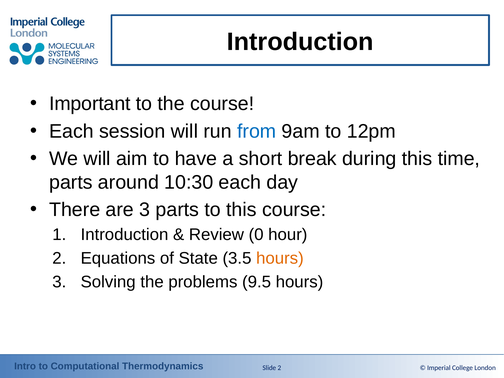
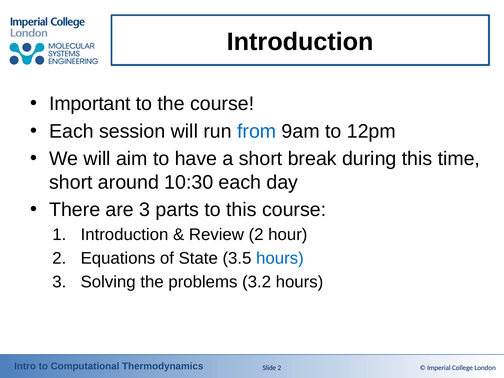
parts at (71, 182): parts -> short
Review 0: 0 -> 2
hours at (280, 258) colour: orange -> blue
9.5: 9.5 -> 3.2
